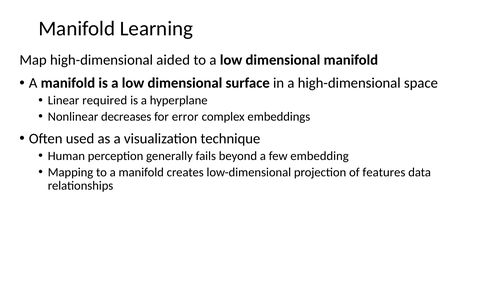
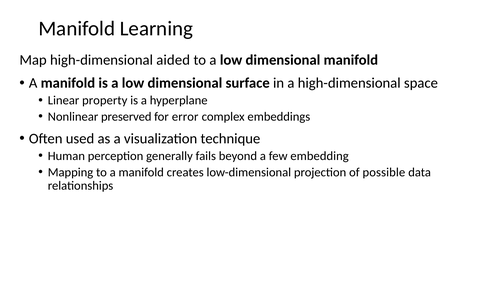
required: required -> property
decreases: decreases -> preserved
features: features -> possible
